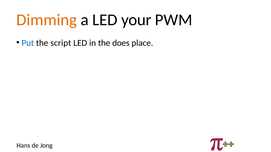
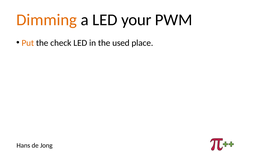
Put colour: blue -> orange
script: script -> check
does: does -> used
